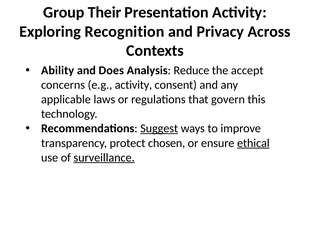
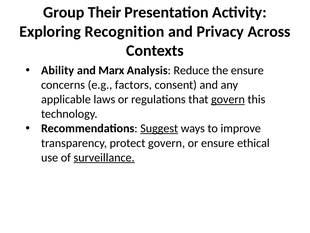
Does: Does -> Marx
the accept: accept -> ensure
e.g activity: activity -> factors
govern at (228, 99) underline: none -> present
protect chosen: chosen -> govern
ethical underline: present -> none
